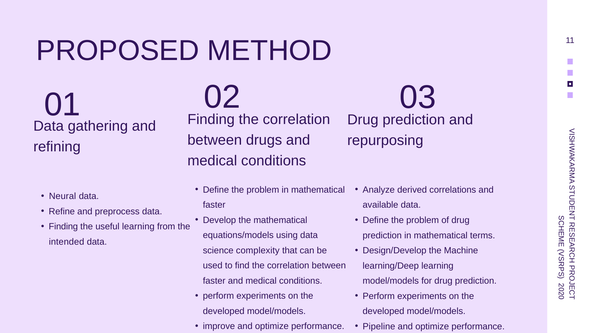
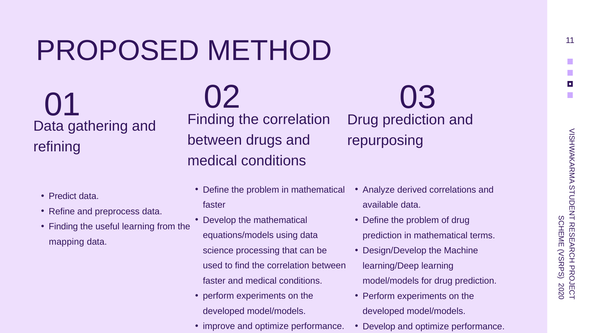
Neural: Neural -> Predict
intended: intended -> mapping
complexity: complexity -> processing
Pipeline at (379, 327): Pipeline -> Develop
